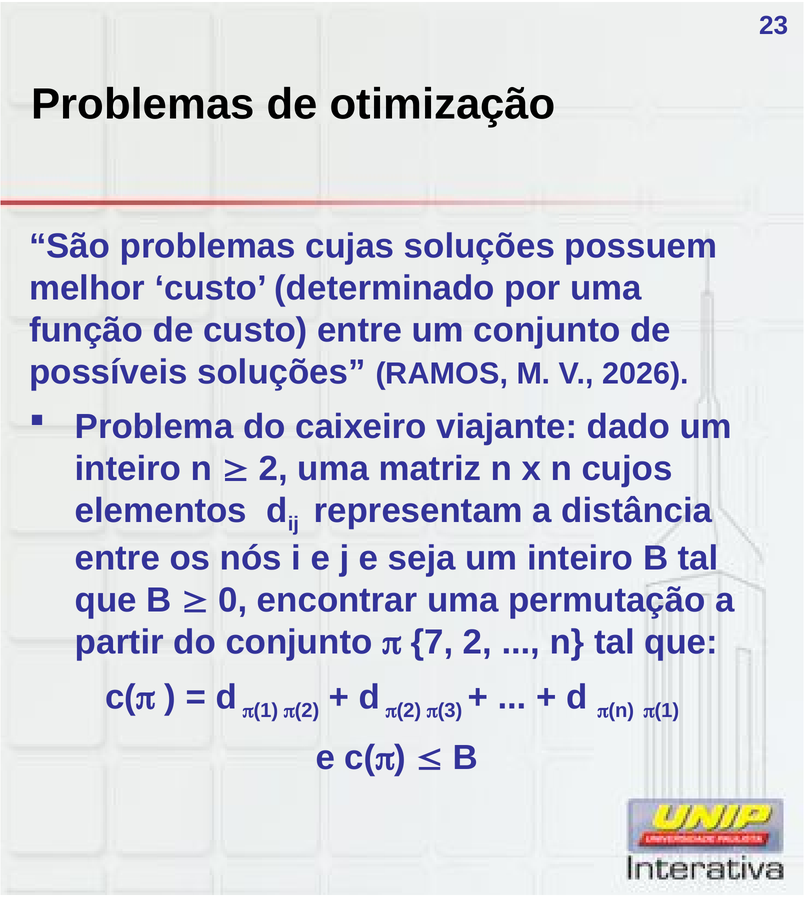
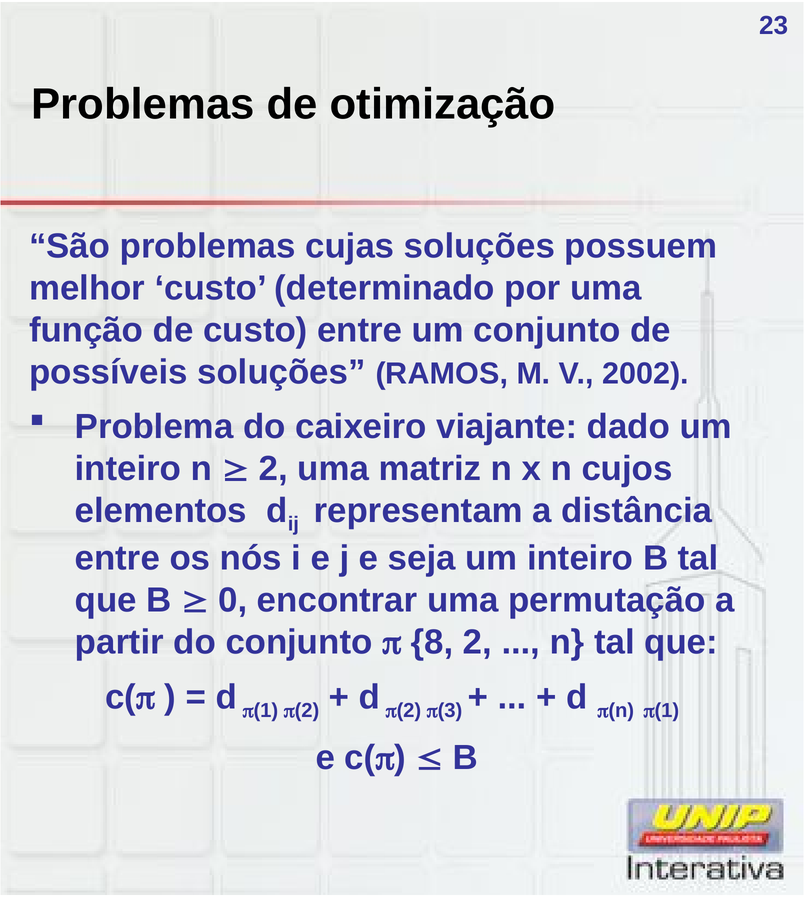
2026: 2026 -> 2002
7: 7 -> 8
